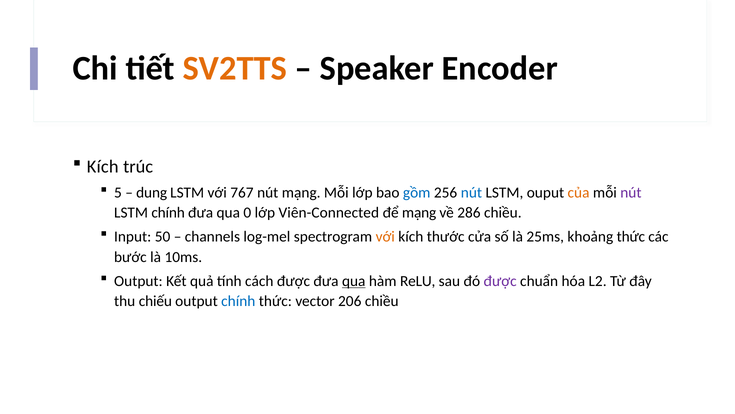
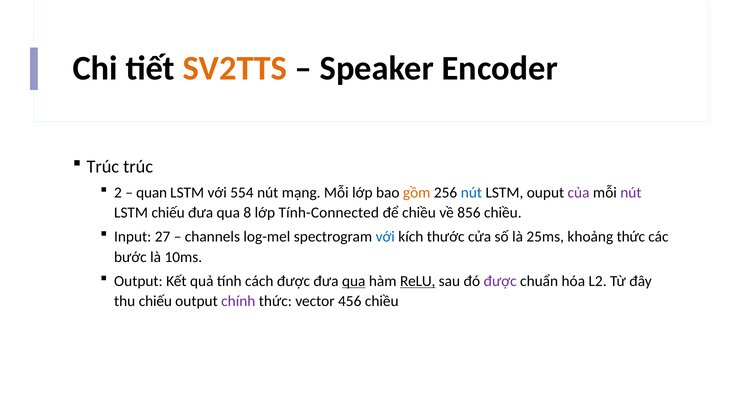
Kích at (103, 167): Kích -> Trúc
5: 5 -> 2
dung: dung -> quan
767: 767 -> 554
gồm colour: blue -> orange
của colour: orange -> purple
LSTM chính: chính -> chiếu
0: 0 -> 8
Viên-Connected: Viên-Connected -> Tính-Connected
để mạng: mạng -> chiều
286: 286 -> 856
50: 50 -> 27
với at (385, 237) colour: orange -> blue
ReLU underline: none -> present
chính at (238, 301) colour: blue -> purple
206: 206 -> 456
